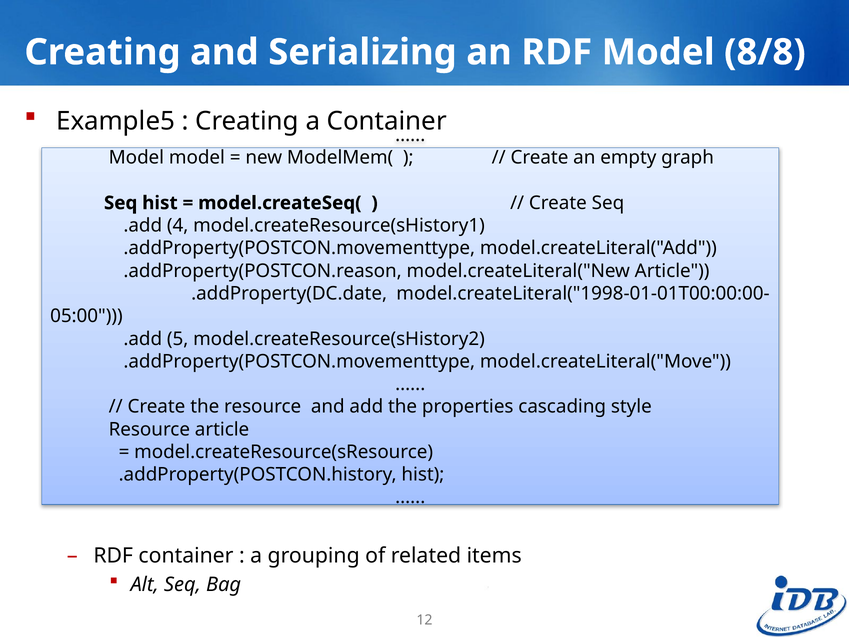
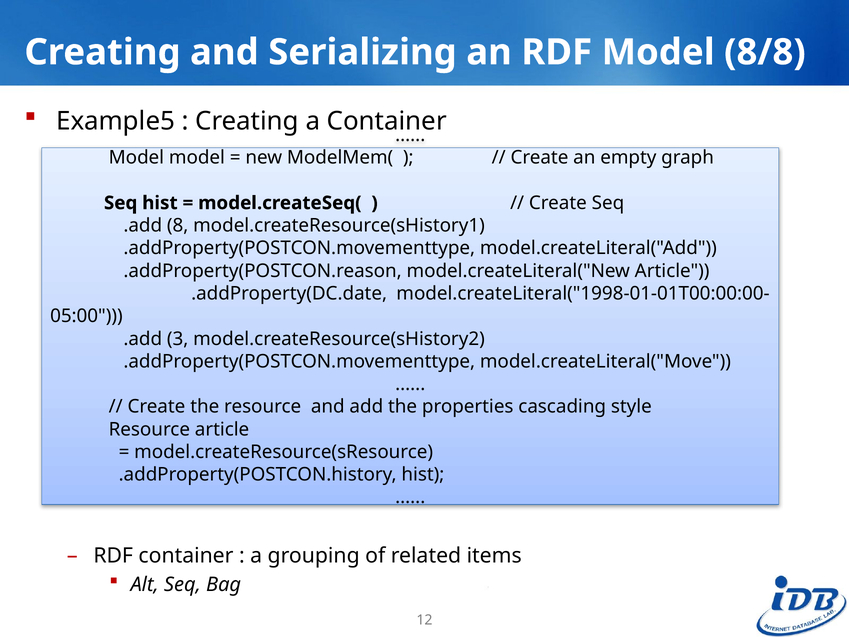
4: 4 -> 8
5: 5 -> 3
